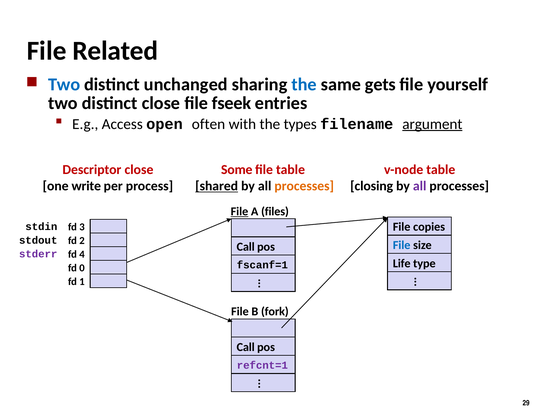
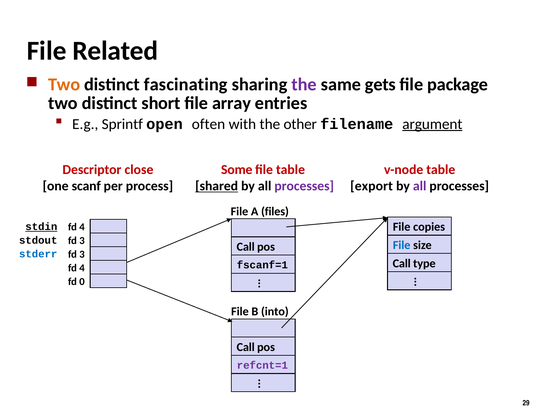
Two at (64, 85) colour: blue -> orange
unchanged: unchanged -> fascinating
the at (304, 85) colour: blue -> purple
yourself: yourself -> package
distinct close: close -> short
fseek: fseek -> array
Access: Access -> Sprintf
types: types -> other
write: write -> scanf
processes at (304, 186) colour: orange -> purple
closing: closing -> export
File at (239, 211) underline: present -> none
3 at (82, 227): 3 -> 4
stdin underline: none -> present
2 at (82, 241): 2 -> 3
4 at (82, 254): 4 -> 3
stderr colour: purple -> blue
Life at (402, 264): Life -> Call
0 at (82, 268): 0 -> 4
1: 1 -> 0
fork: fork -> into
